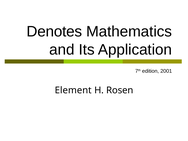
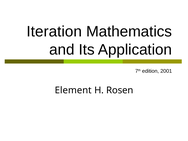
Denotes: Denotes -> Iteration
